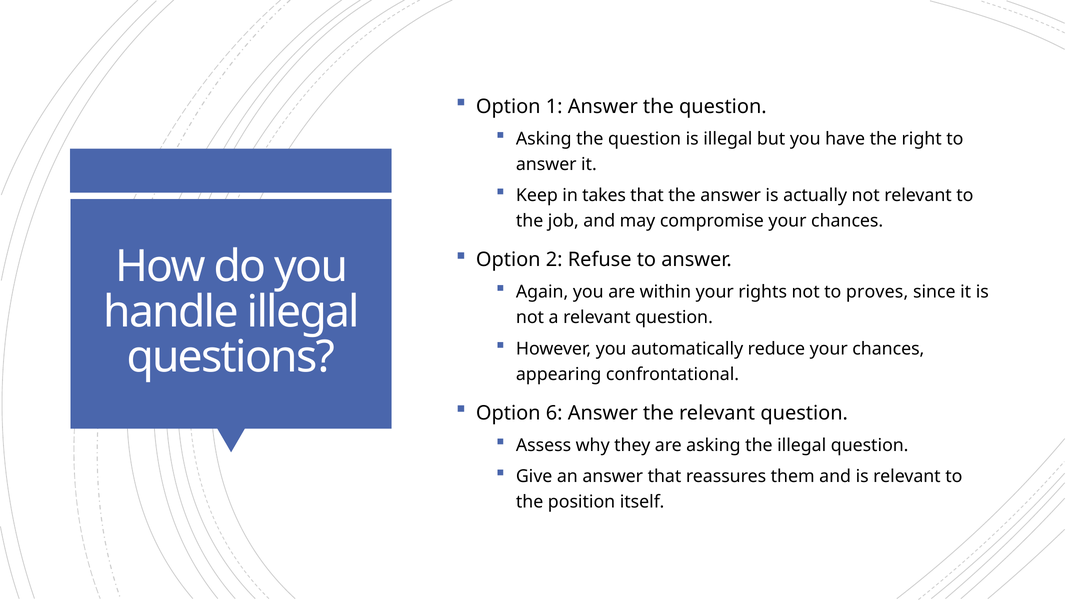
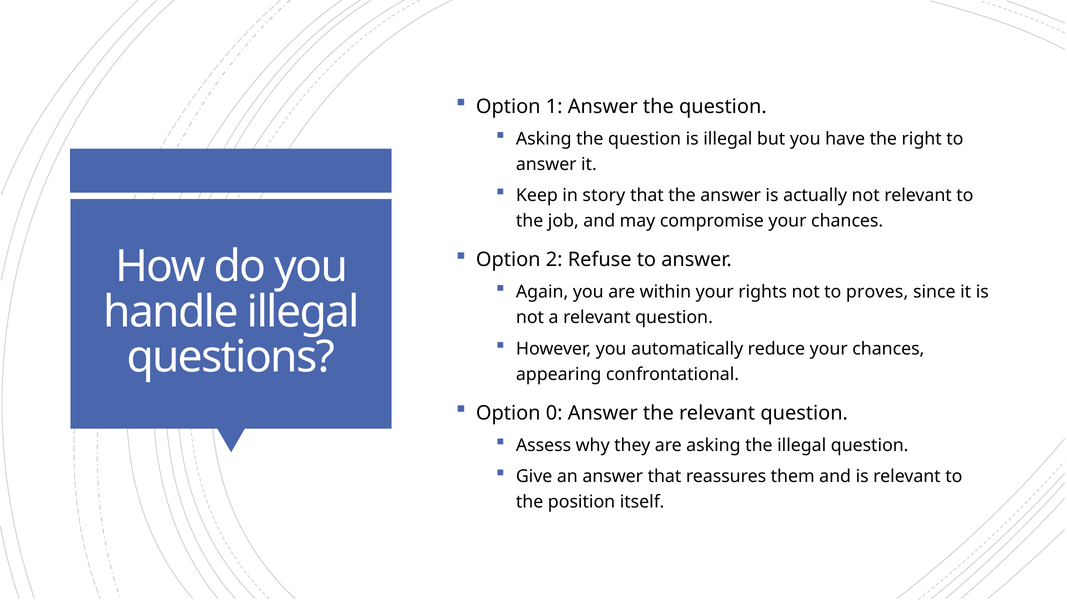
takes: takes -> story
6: 6 -> 0
